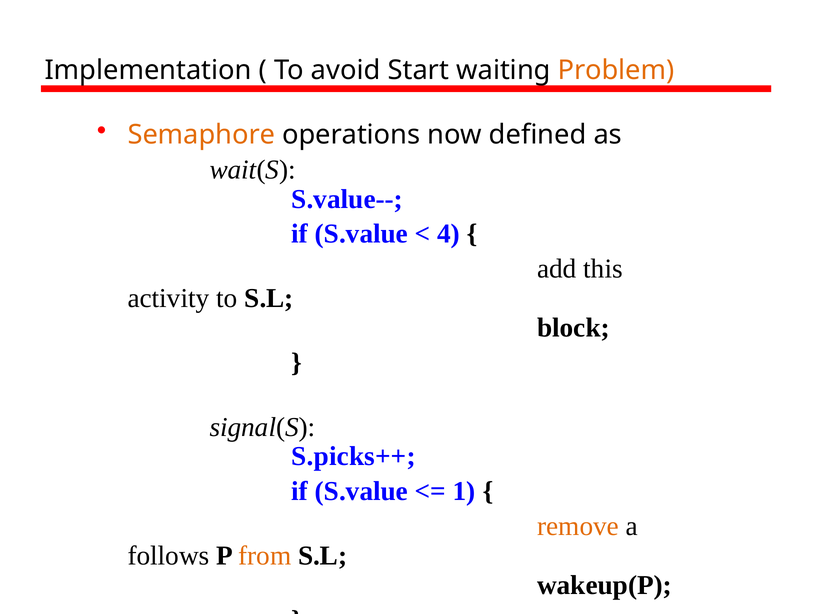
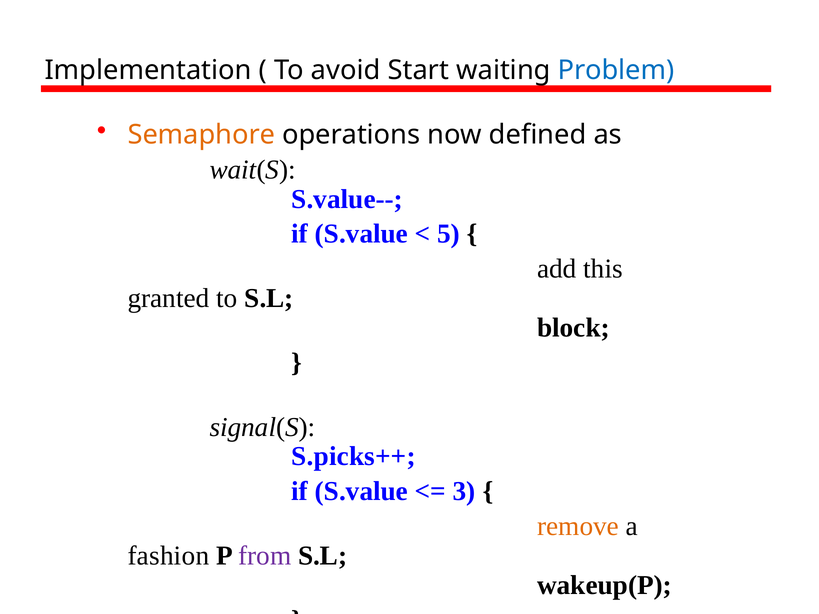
Problem colour: orange -> blue
4: 4 -> 5
activity: activity -> granted
1: 1 -> 3
follows: follows -> fashion
from colour: orange -> purple
